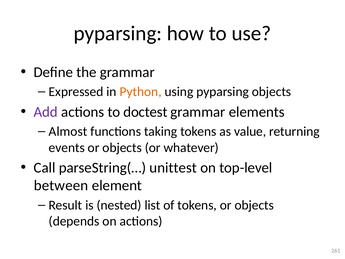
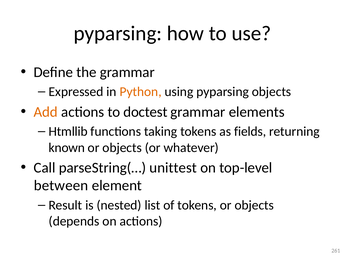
Add colour: purple -> orange
Almost: Almost -> Htmllib
value: value -> fields
events: events -> known
